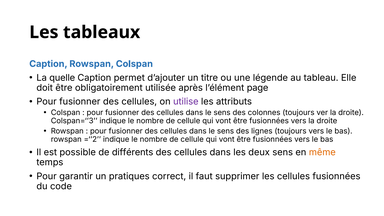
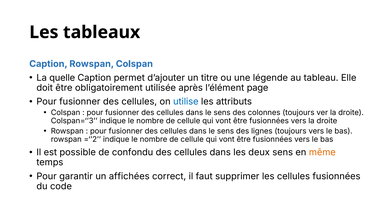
utilise colour: purple -> blue
différents: différents -> confondu
pratiques: pratiques -> affichées
